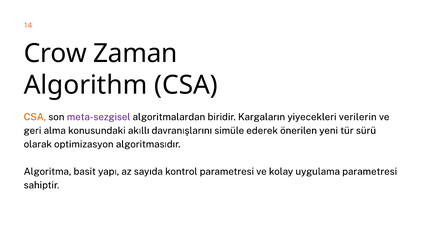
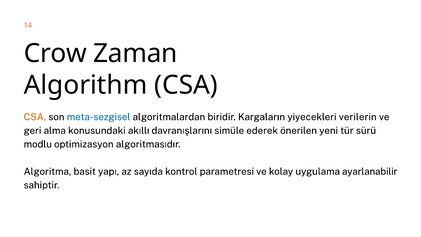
meta-sezgisel colour: purple -> blue
olarak: olarak -> modlu
uygulama parametresi: parametresi -> ayarlanabilir
